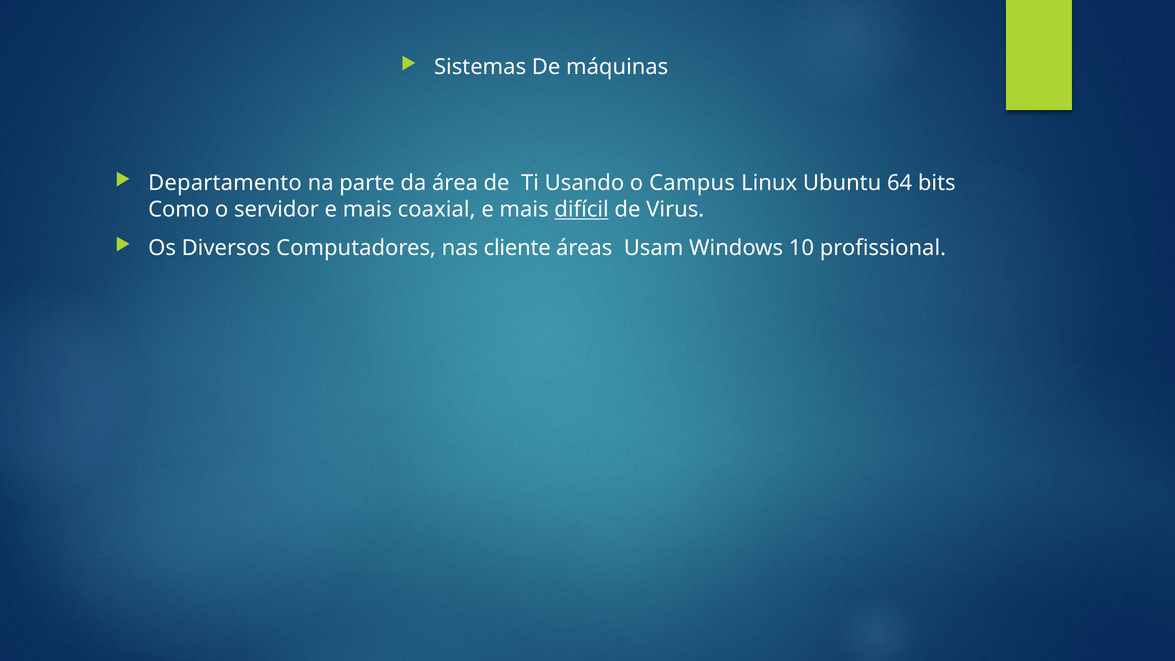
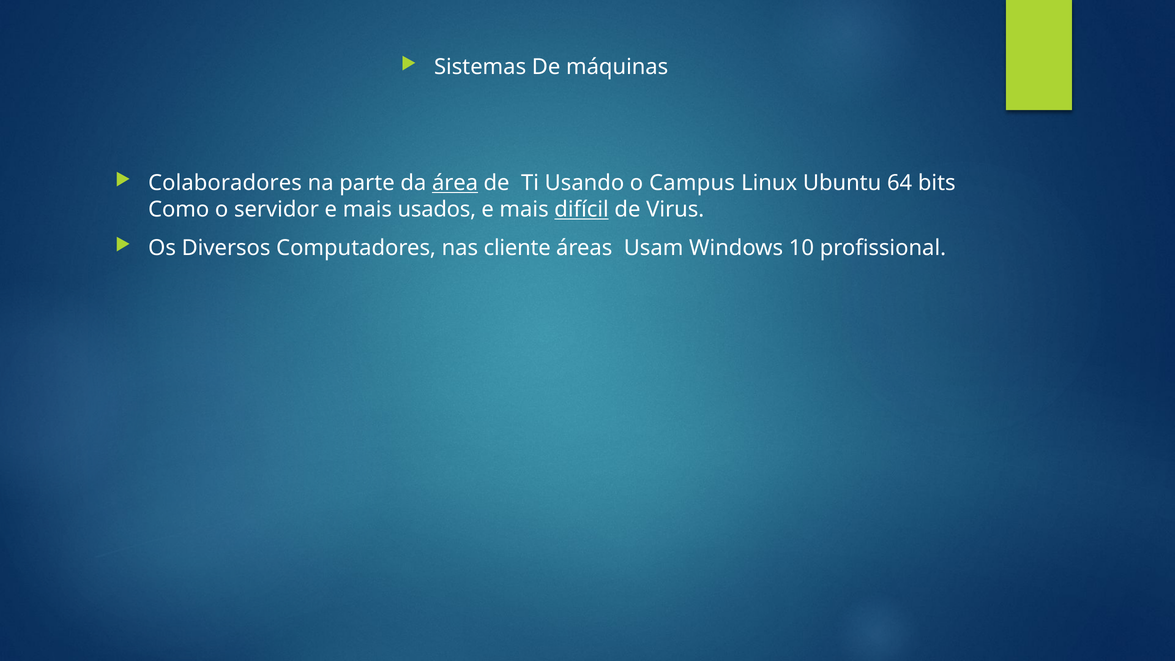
Departamento: Departamento -> Colaboradores
área underline: none -> present
coaxial: coaxial -> usados
